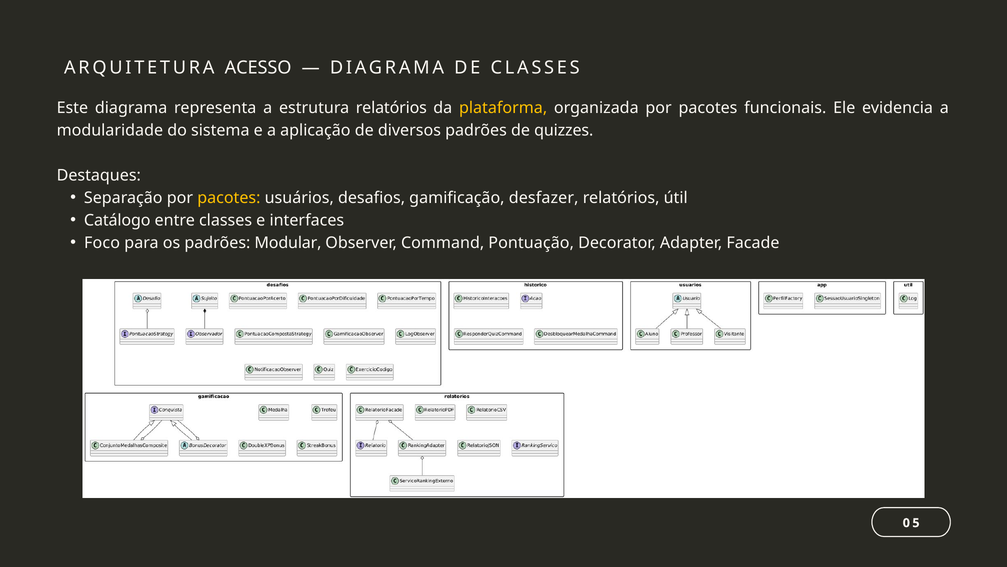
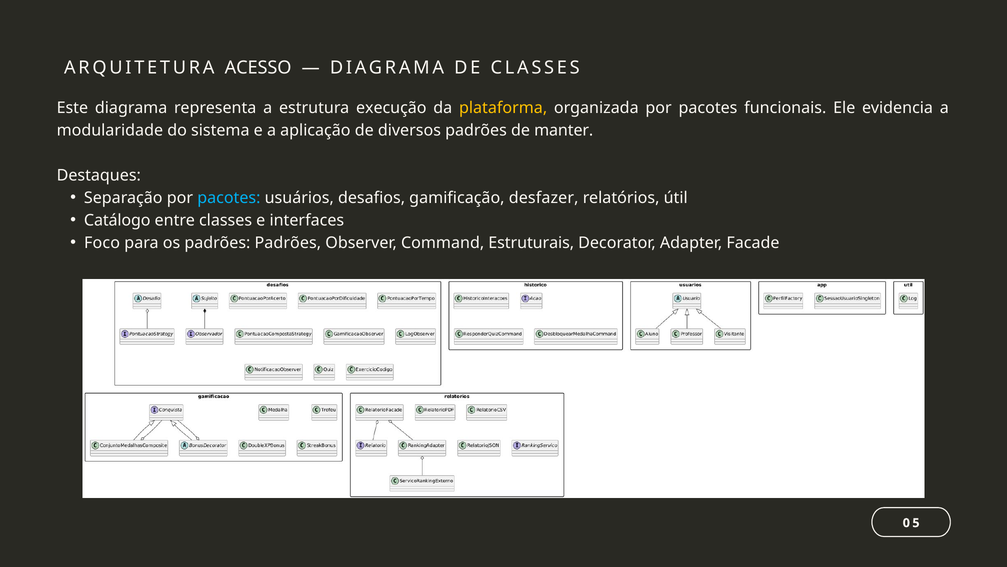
estrutura relatórios: relatórios -> execução
quizzes: quizzes -> manter
pacotes at (229, 198) colour: yellow -> light blue
padrões Modular: Modular -> Padrões
Pontuação: Pontuação -> Estruturais
